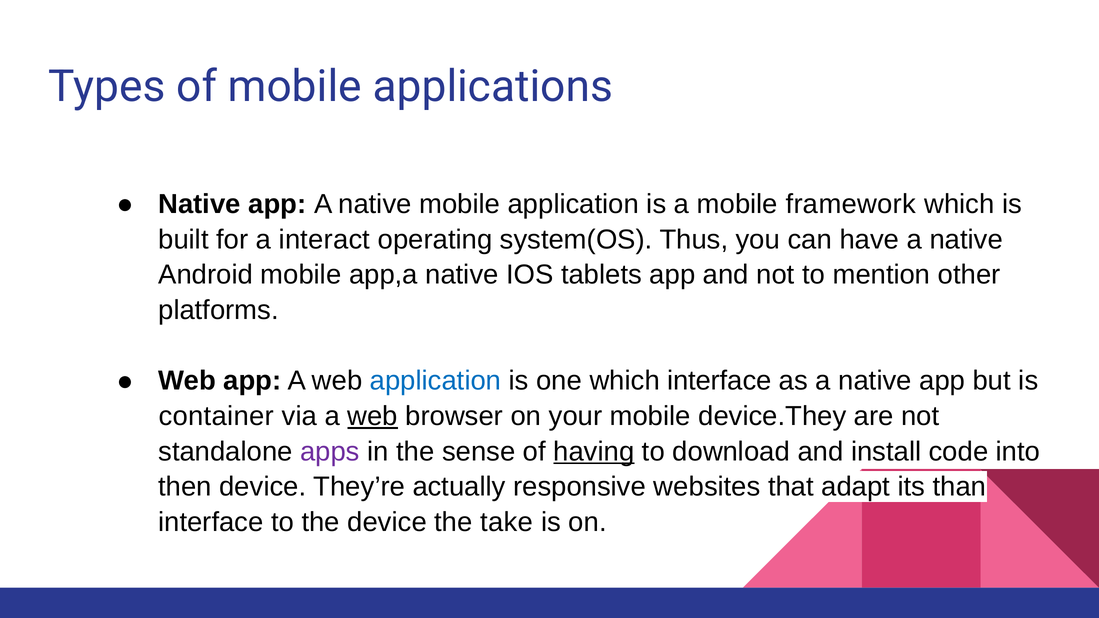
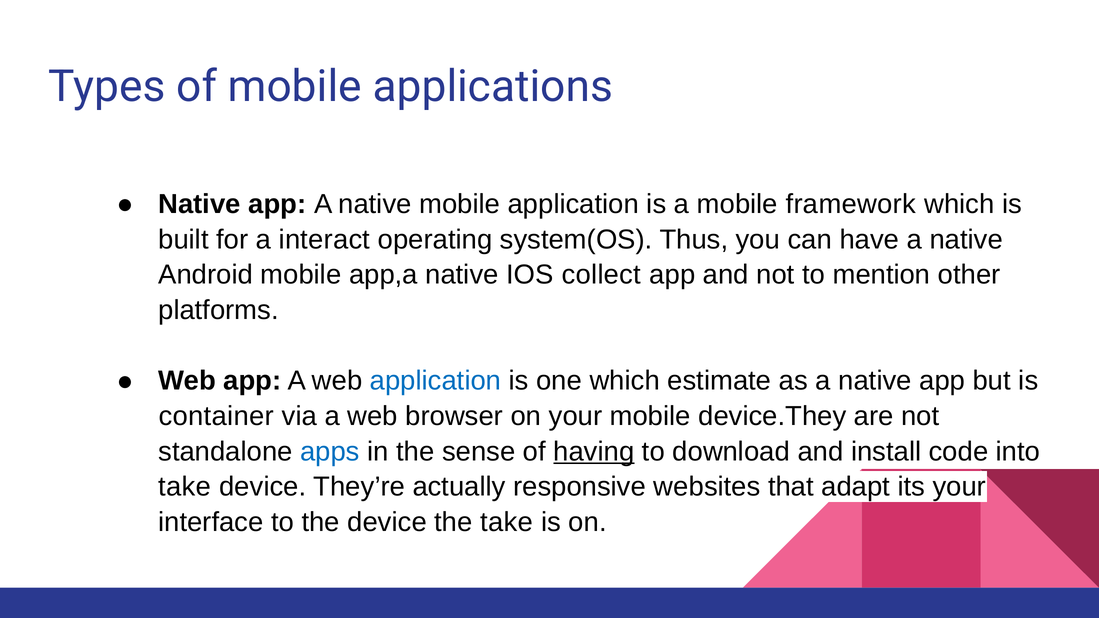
tablets: tablets -> collect
which interface: interface -> estimate
web at (373, 416) underline: present -> none
apps colour: purple -> blue
then at (185, 487): then -> take
its than: than -> your
